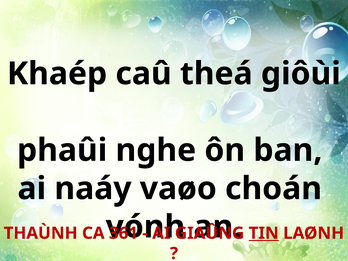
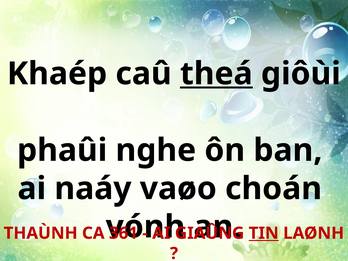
theá underline: none -> present
